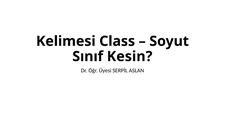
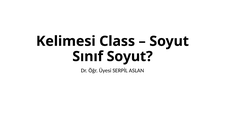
Sınıf Kesin: Kesin -> Soyut
